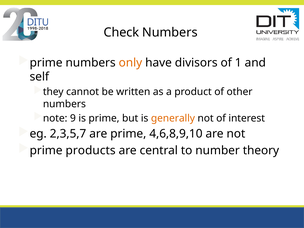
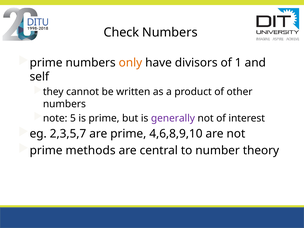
9: 9 -> 5
generally colour: orange -> purple
products: products -> methods
